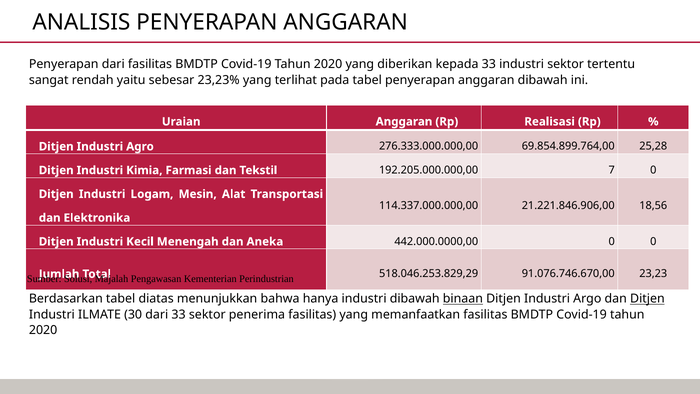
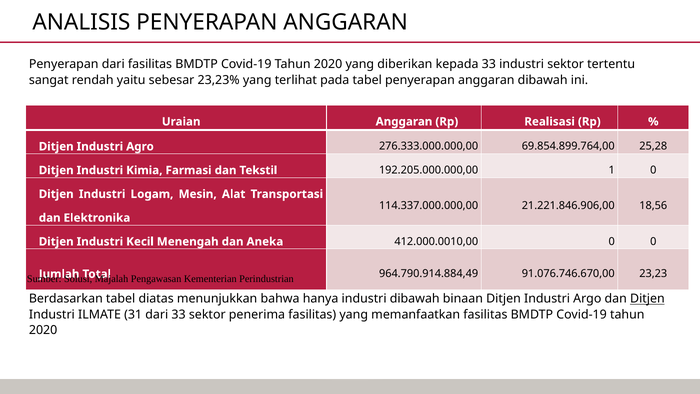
7: 7 -> 1
442.000.0000,00: 442.000.0000,00 -> 412.000.0010,00
518.046.253.829,29: 518.046.253.829,29 -> 964.790.914.884,49
binaan underline: present -> none
30: 30 -> 31
